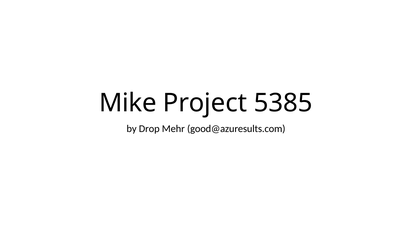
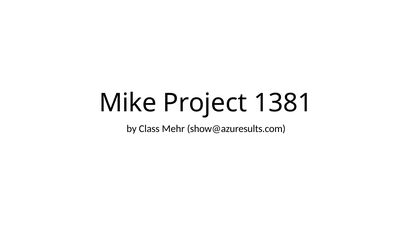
5385: 5385 -> 1381
Drop: Drop -> Class
good@azuresults.com: good@azuresults.com -> show@azuresults.com
